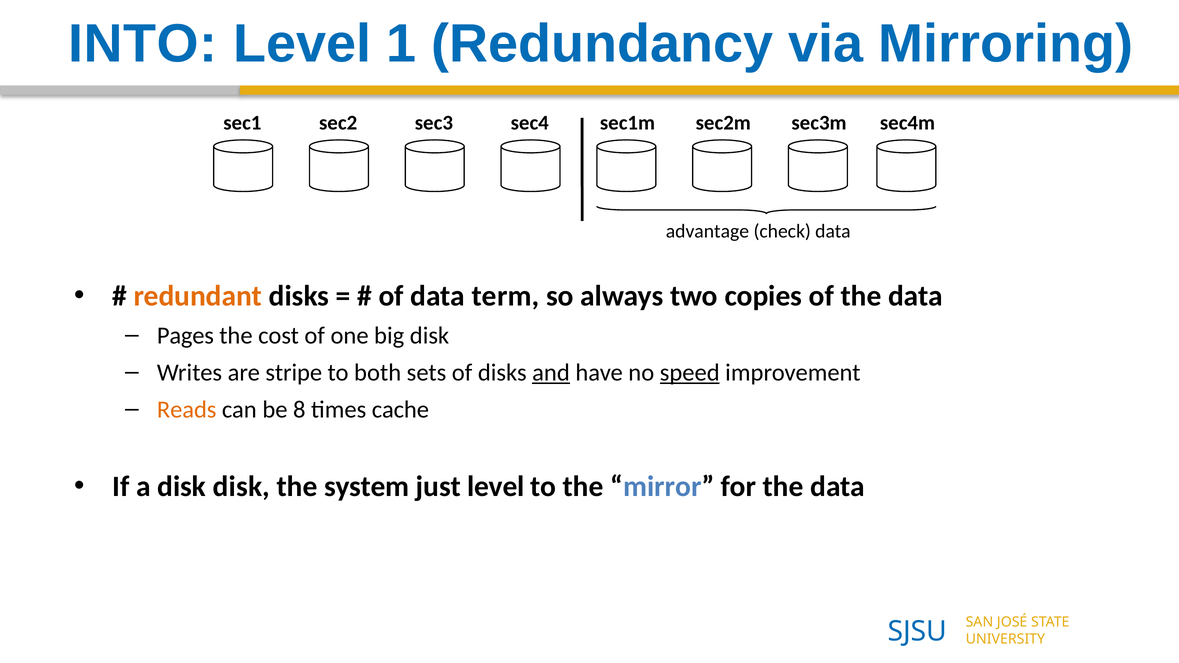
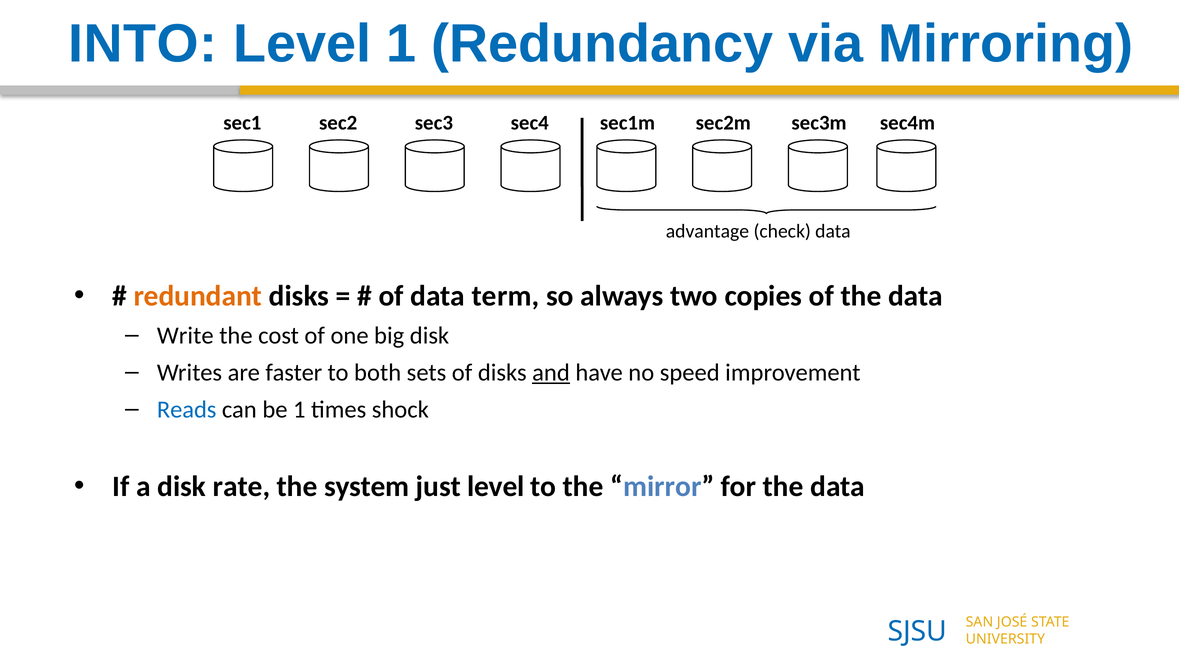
Pages: Pages -> Write
stripe: stripe -> faster
speed underline: present -> none
Reads colour: orange -> blue
be 8: 8 -> 1
cache: cache -> shock
disk disk: disk -> rate
